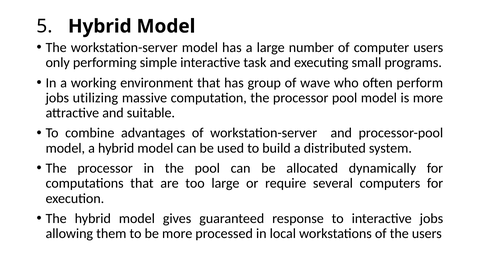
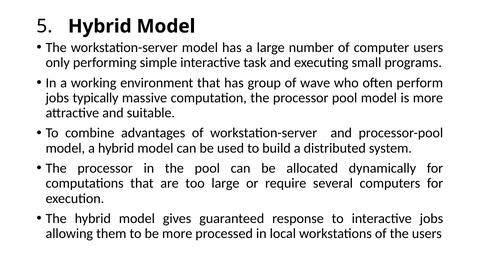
utilizing: utilizing -> typically
